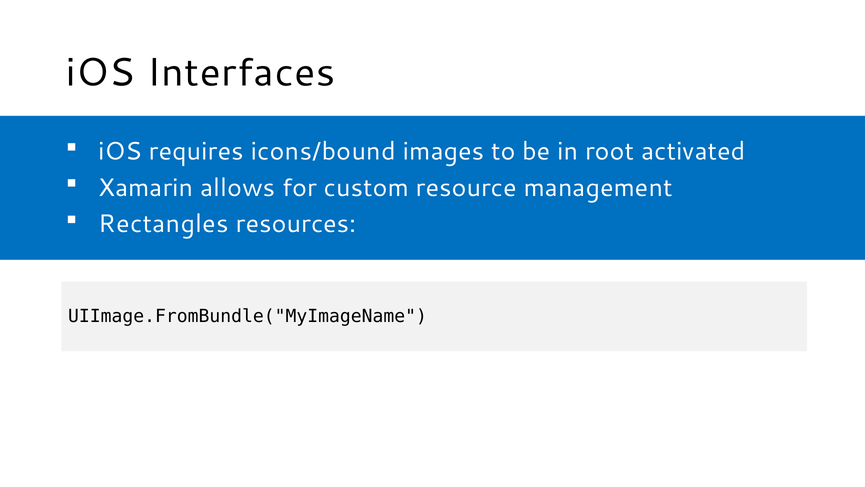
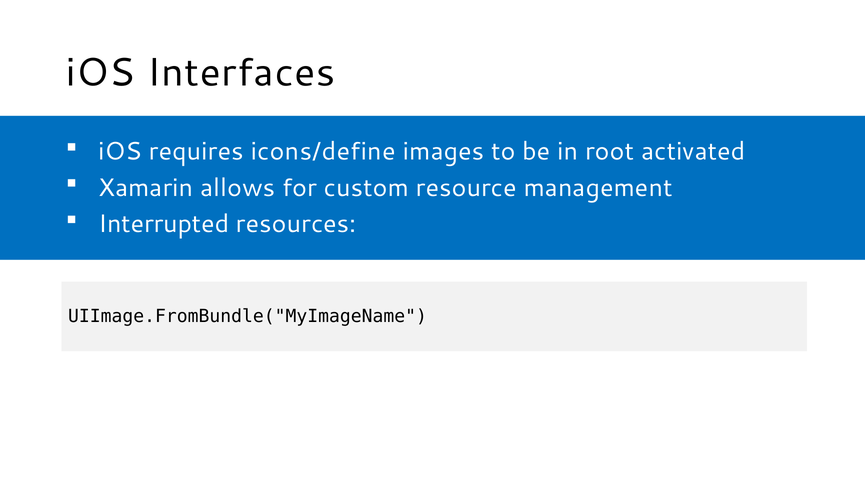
icons/bound: icons/bound -> icons/define
Rectangles: Rectangles -> Interrupted
